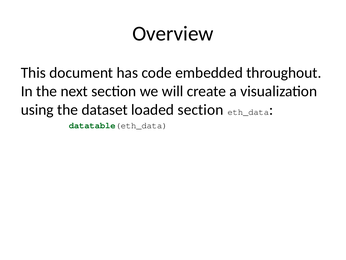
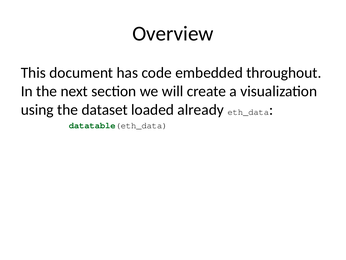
loaded section: section -> already
